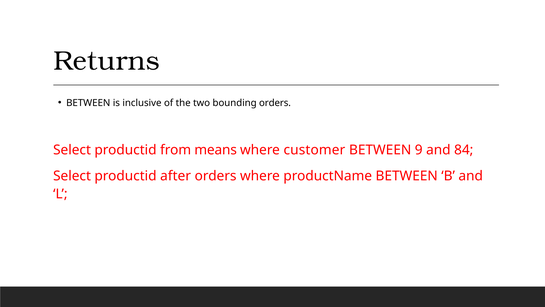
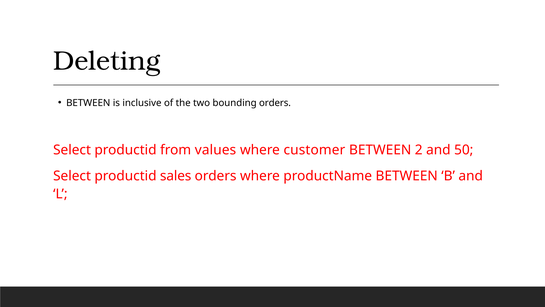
Returns: Returns -> Deleting
means: means -> values
9: 9 -> 2
84: 84 -> 50
after: after -> sales
